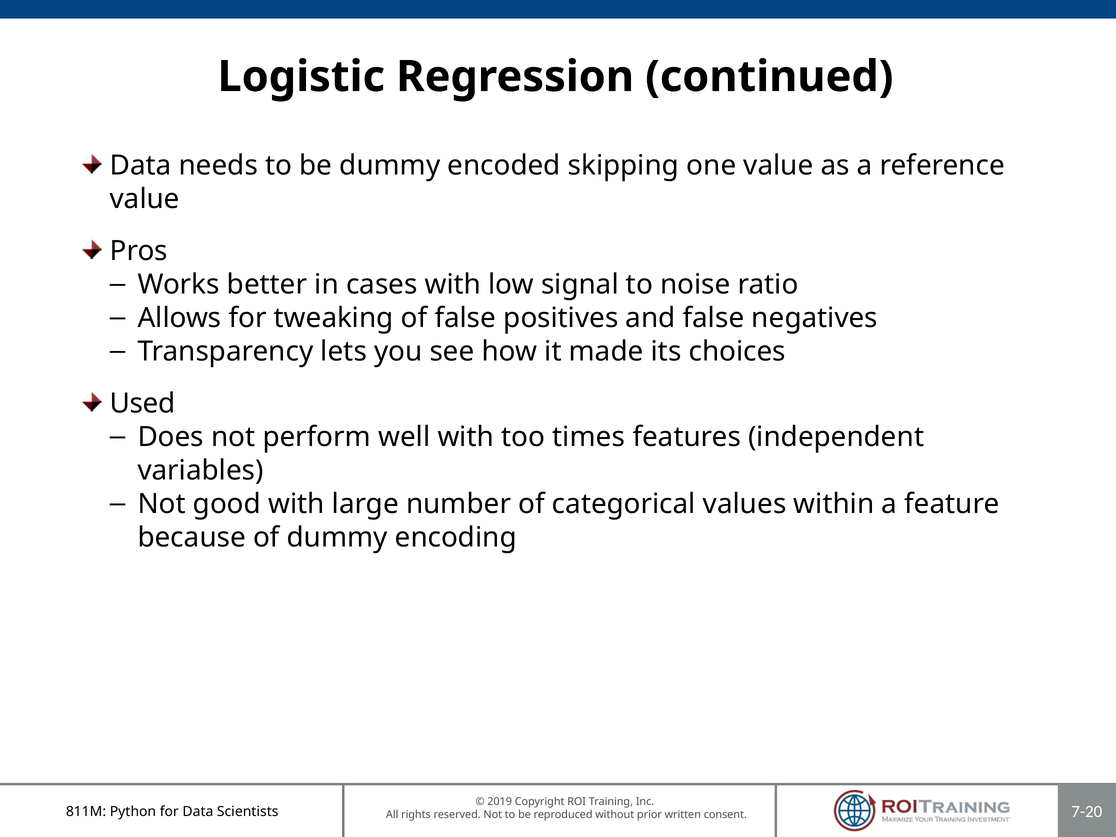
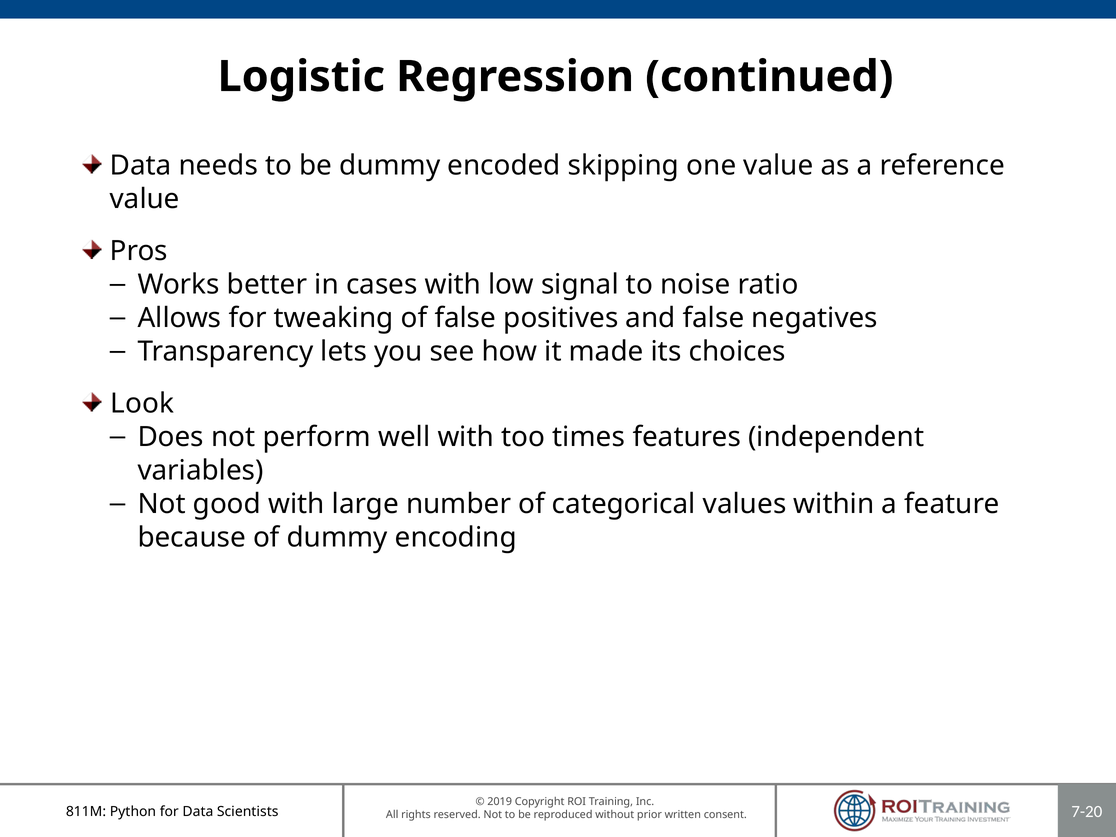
Used: Used -> Look
